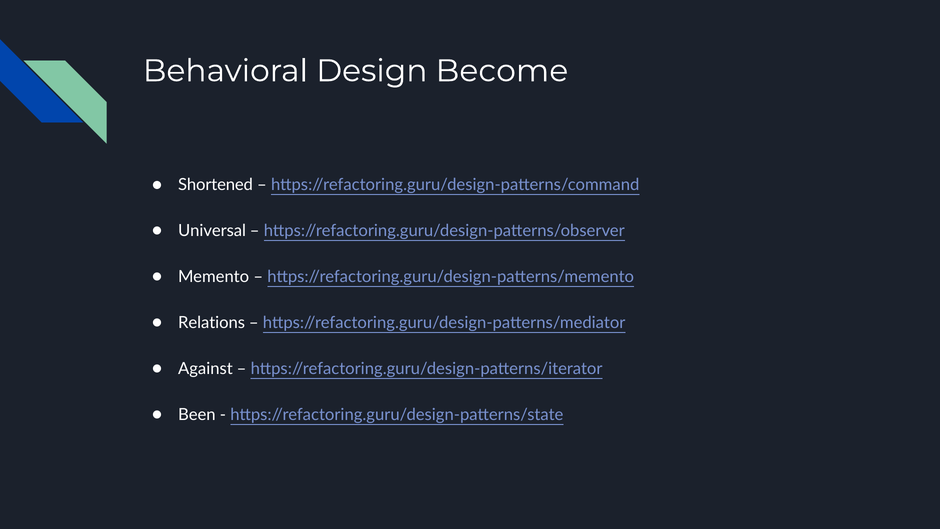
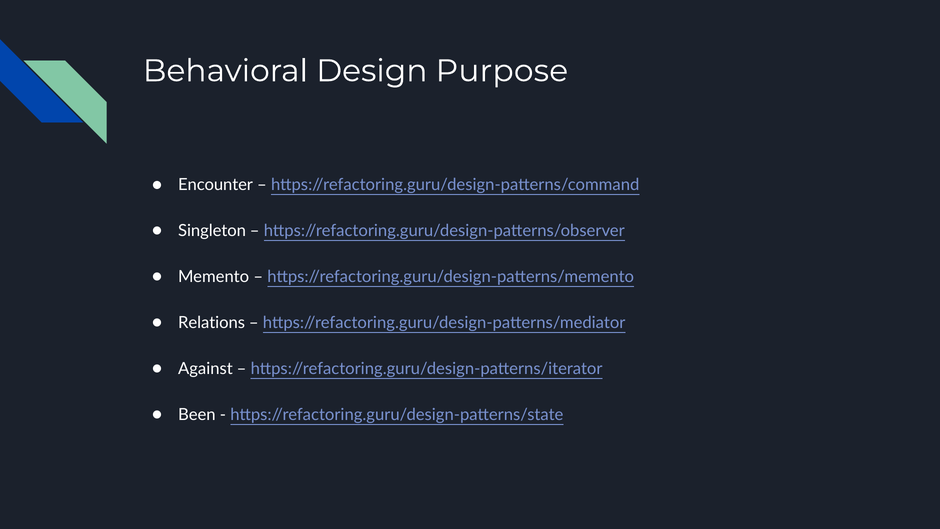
Become: Become -> Purpose
Shortened: Shortened -> Encounter
Universal: Universal -> Singleton
